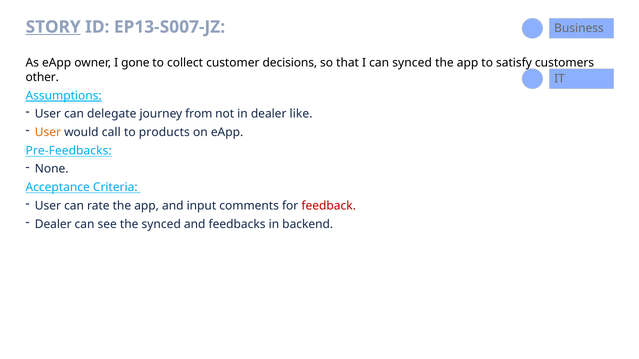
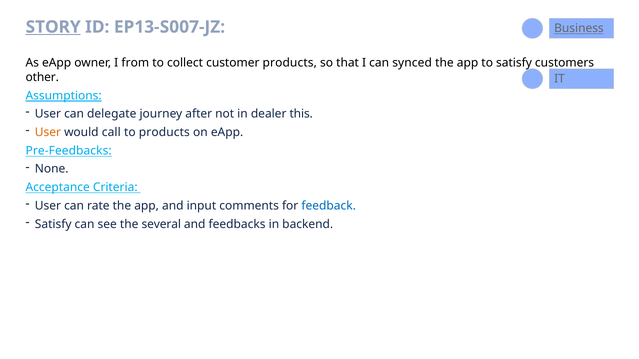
Business underline: none -> present
gone: gone -> from
customer decisions: decisions -> products
from: from -> after
like: like -> this
feedback colour: red -> blue
Dealer at (53, 224): Dealer -> Satisfy
the synced: synced -> several
